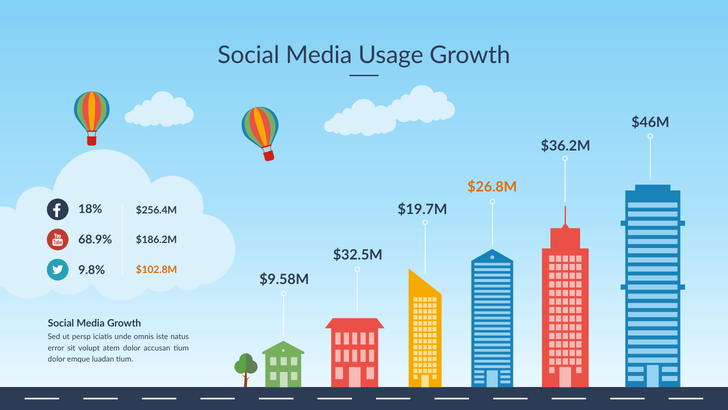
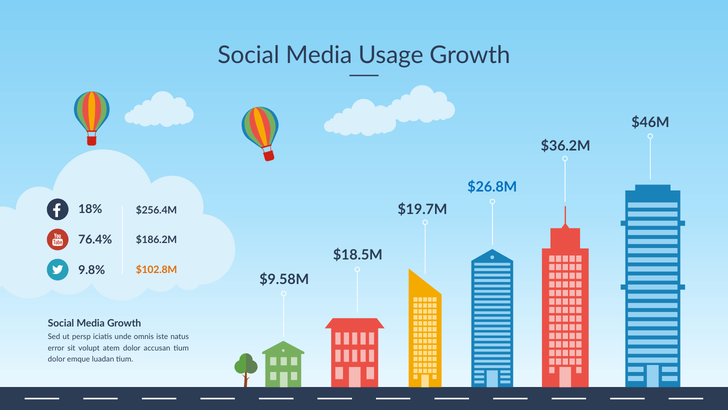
$26.8M colour: orange -> blue
68.9%: 68.9% -> 76.4%
$32.5M: $32.5M -> $18.5M
